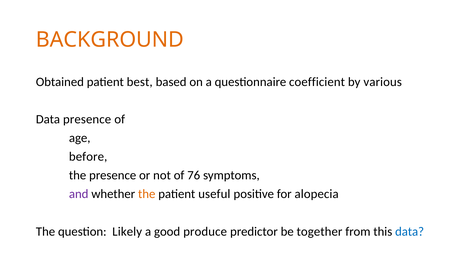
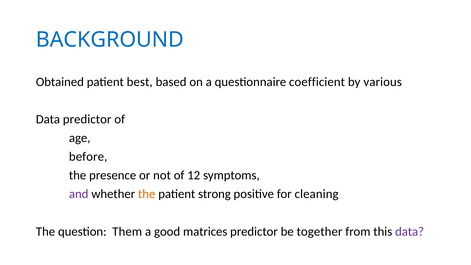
BACKGROUND colour: orange -> blue
Data presence: presence -> predictor
76: 76 -> 12
useful: useful -> strong
alopecia: alopecia -> cleaning
Likely: Likely -> Them
produce: produce -> matrices
data at (410, 231) colour: blue -> purple
